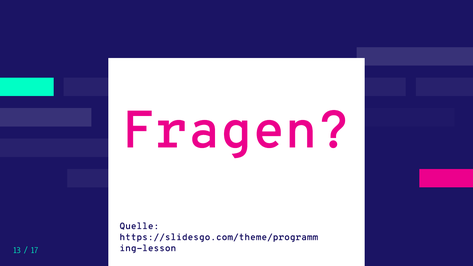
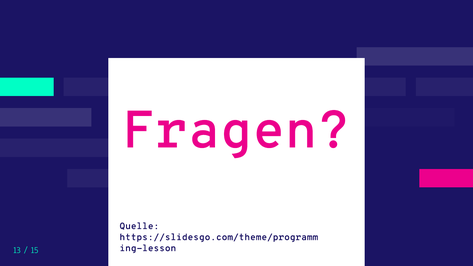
17: 17 -> 15
